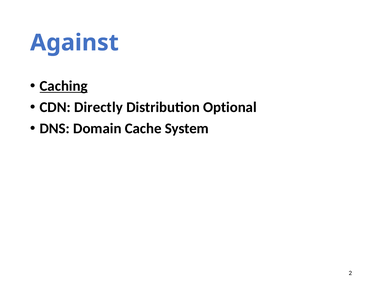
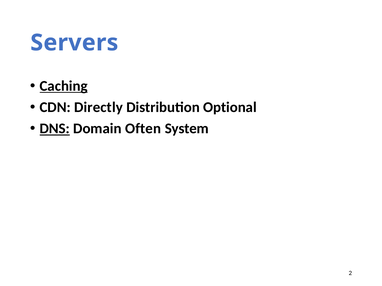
Against: Against -> Servers
DNS underline: none -> present
Cache: Cache -> Often
